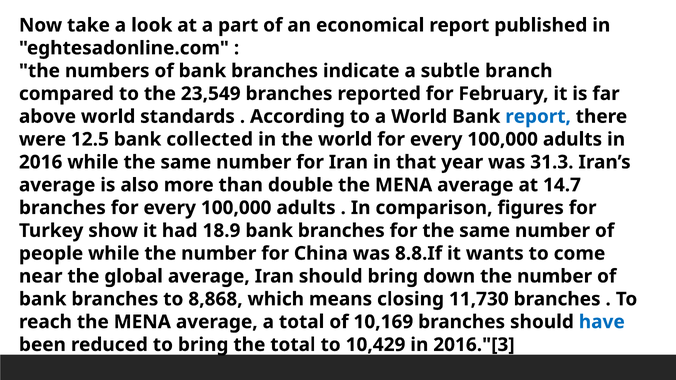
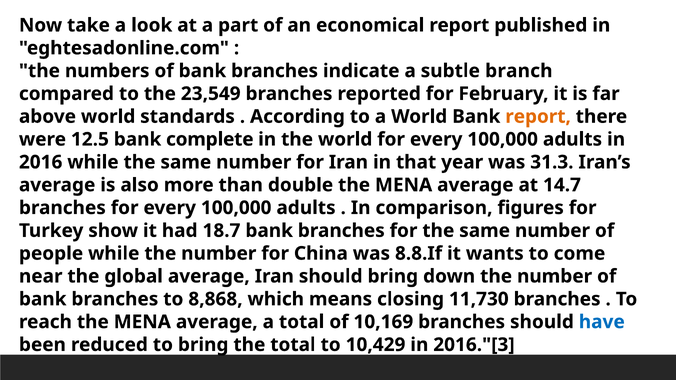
report at (538, 117) colour: blue -> orange
collected: collected -> complete
18.9: 18.9 -> 18.7
